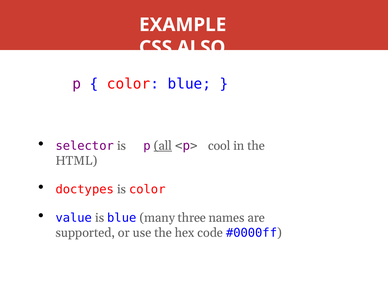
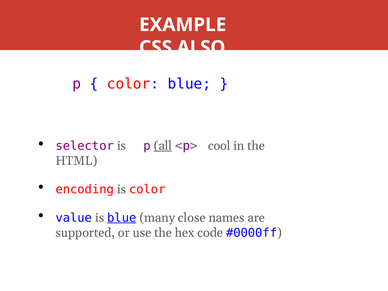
doctypes: doctypes -> encoding
blue at (122, 218) underline: none -> present
three: three -> close
